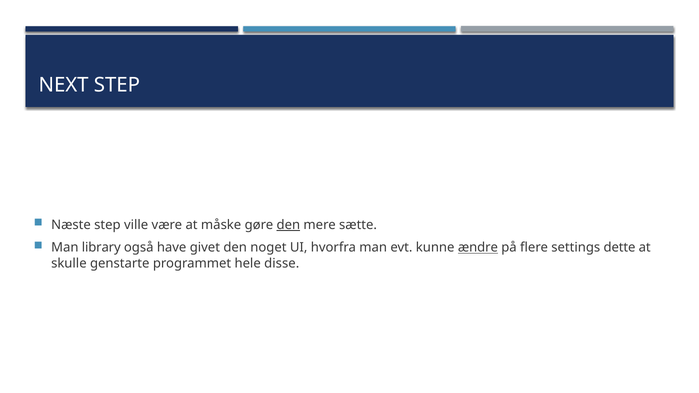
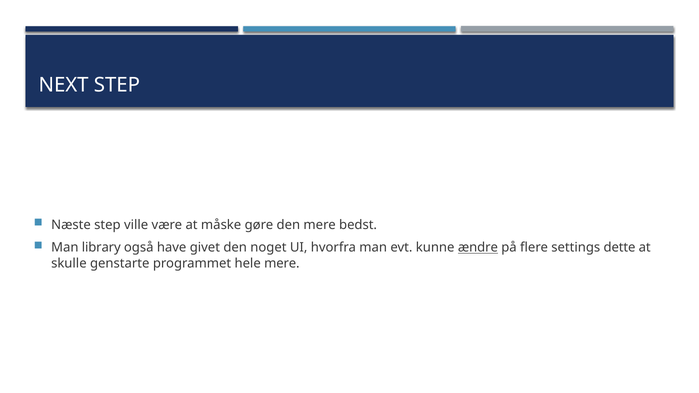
den at (288, 225) underline: present -> none
sætte: sætte -> bedst
hele disse: disse -> mere
